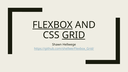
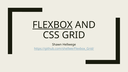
GRID underline: present -> none
